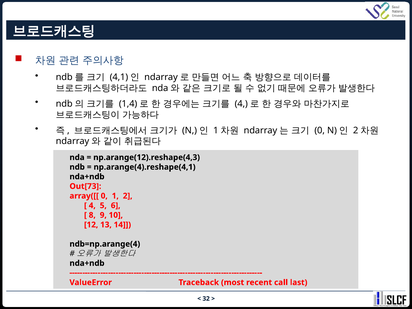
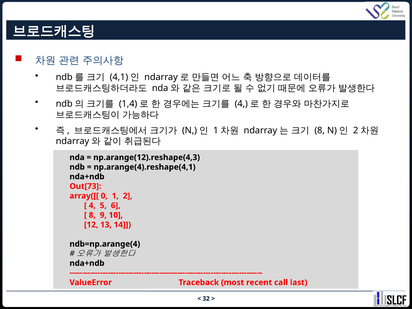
0 at (320, 130): 0 -> 8
